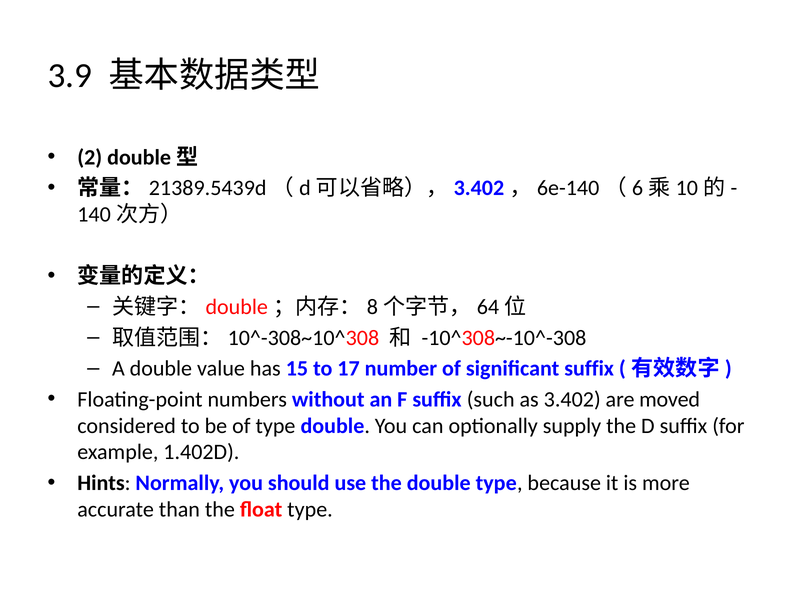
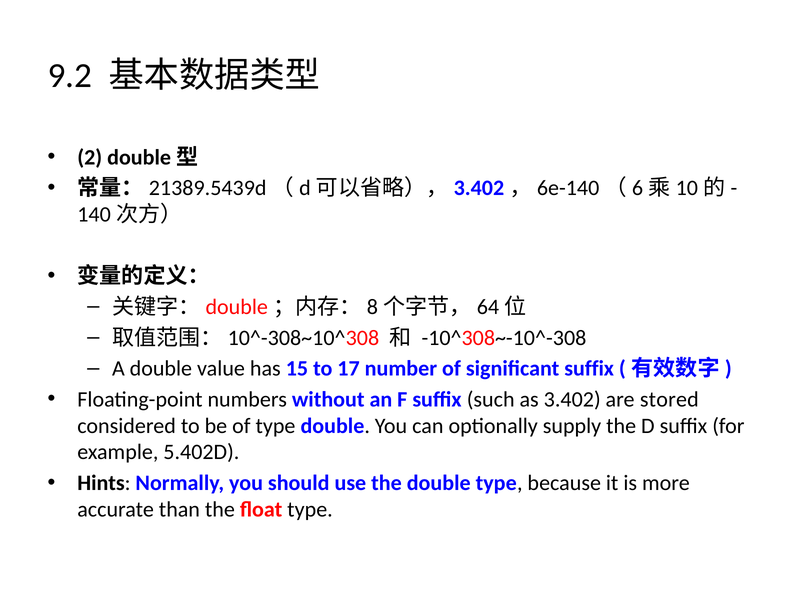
3.9: 3.9 -> 9.2
moved: moved -> stored
1.402D: 1.402D -> 5.402D
